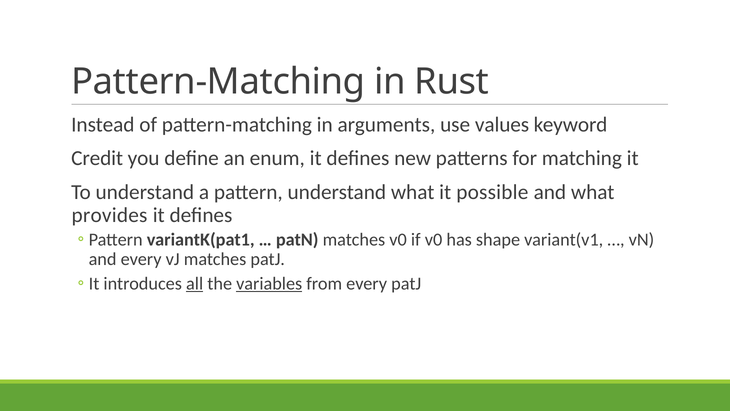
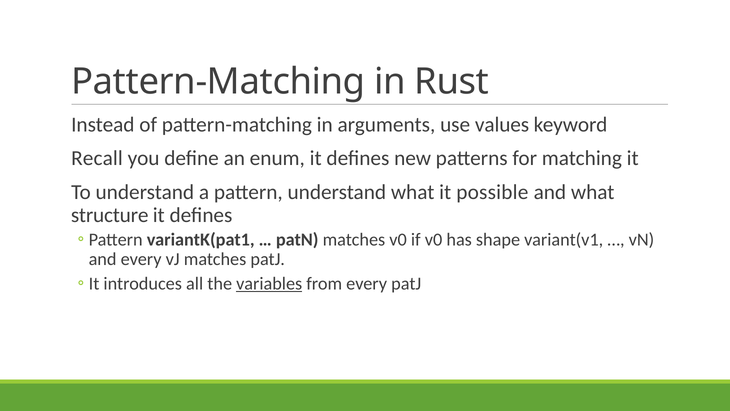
Credit: Credit -> Recall
provides: provides -> structure
all underline: present -> none
